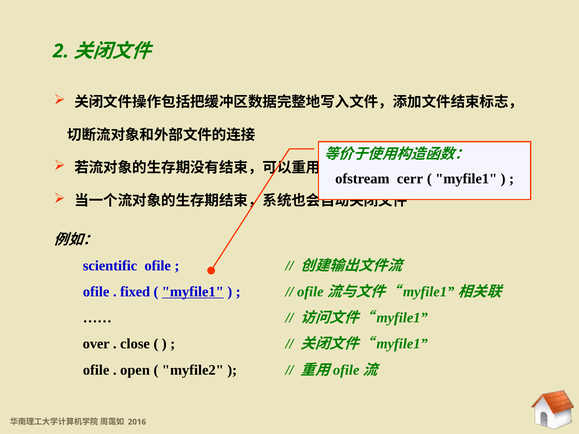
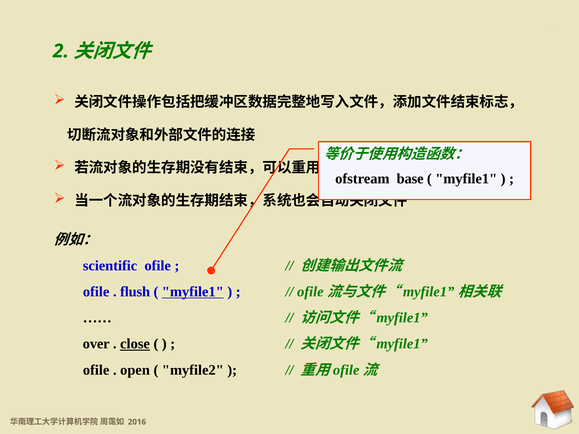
cerr: cerr -> base
fixed: fixed -> flush
close underline: none -> present
